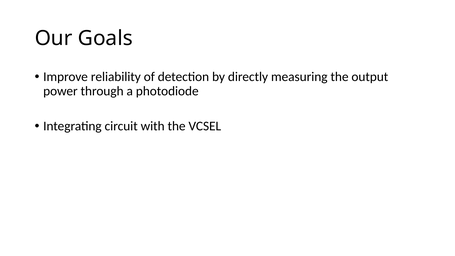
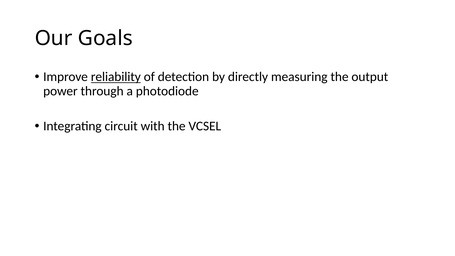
reliability underline: none -> present
